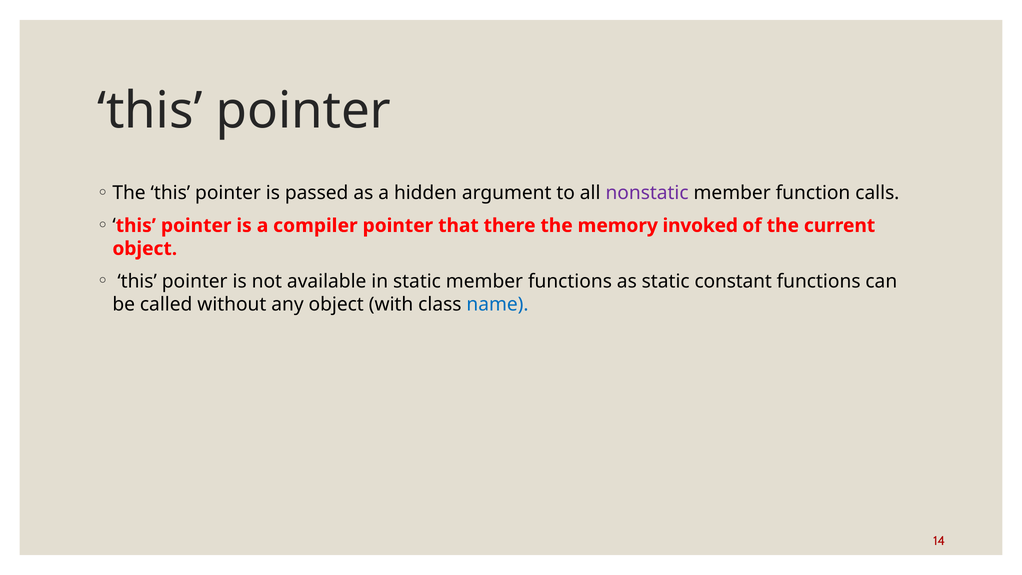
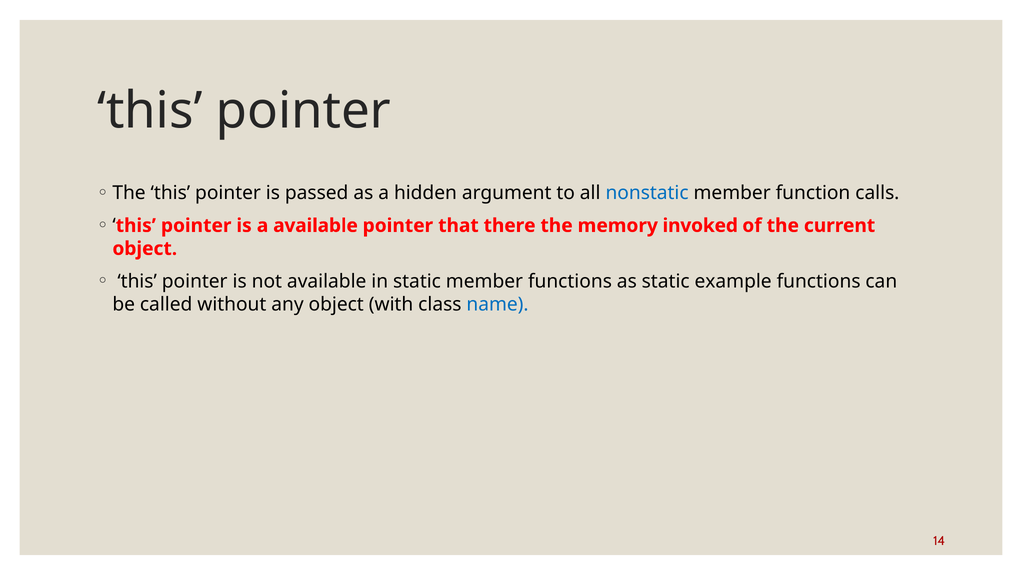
nonstatic colour: purple -> blue
a compiler: compiler -> available
constant: constant -> example
